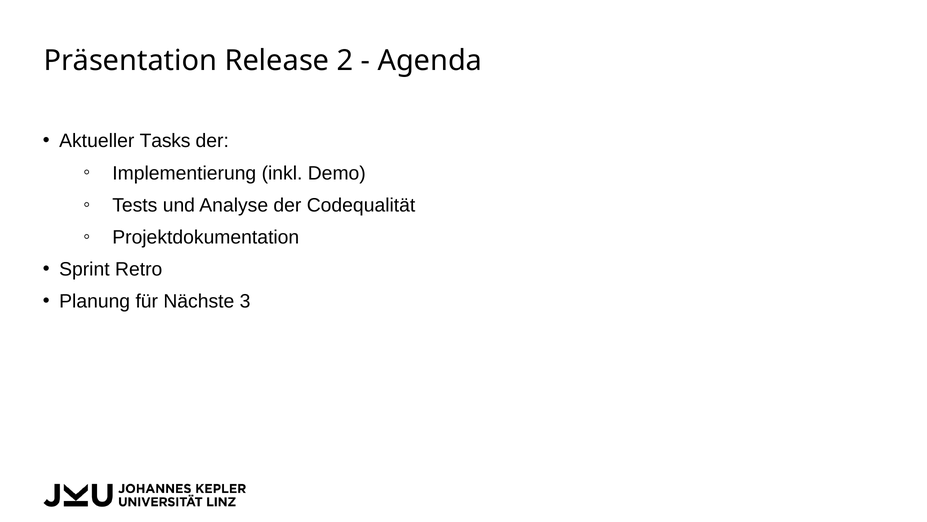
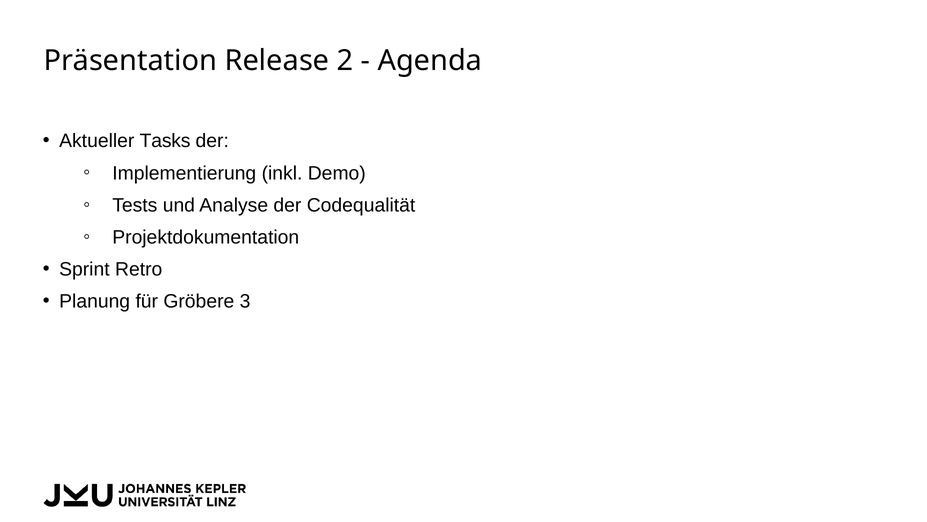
Nächste: Nächste -> Gröbere
